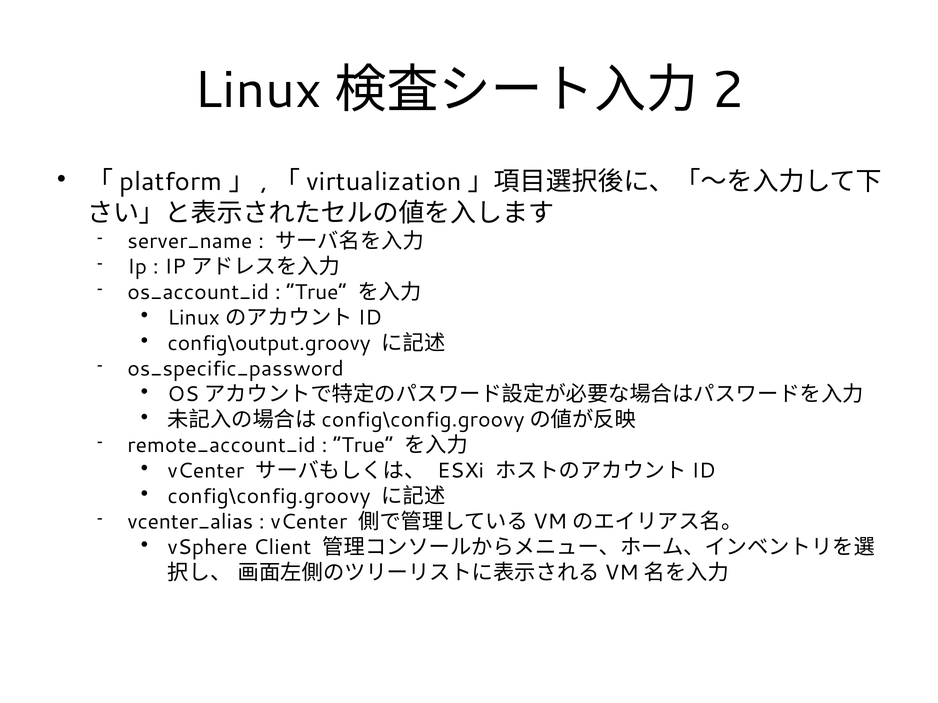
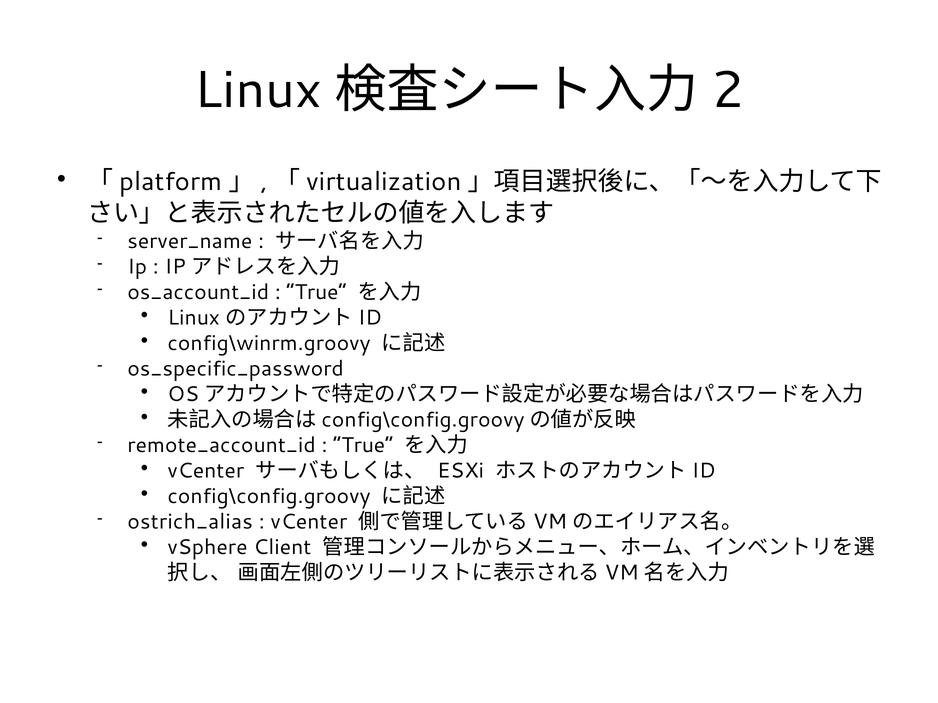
config\output.groovy: config\output.groovy -> config\winrm.groovy
vcenter_alias: vcenter_alias -> ostrich_alias
